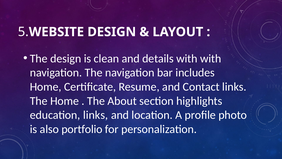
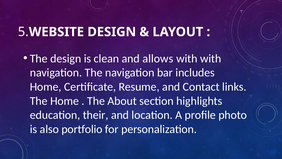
details: details -> allows
education links: links -> their
